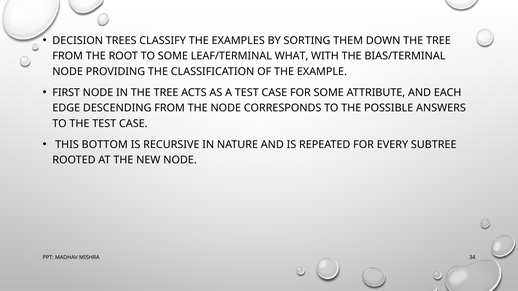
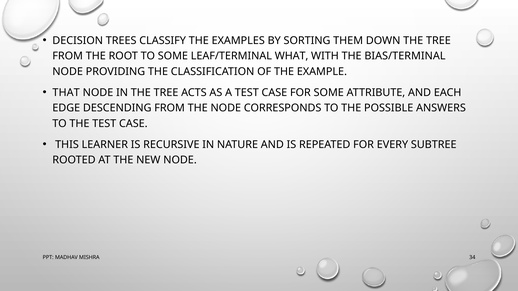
FIRST: FIRST -> THAT
BOTTOM: BOTTOM -> LEARNER
